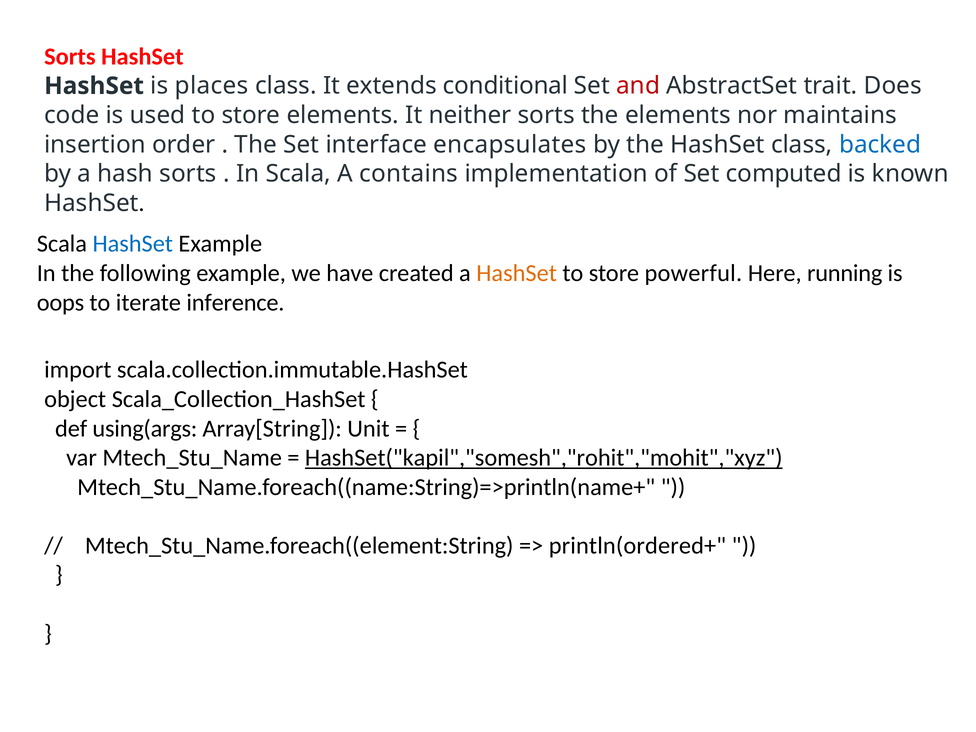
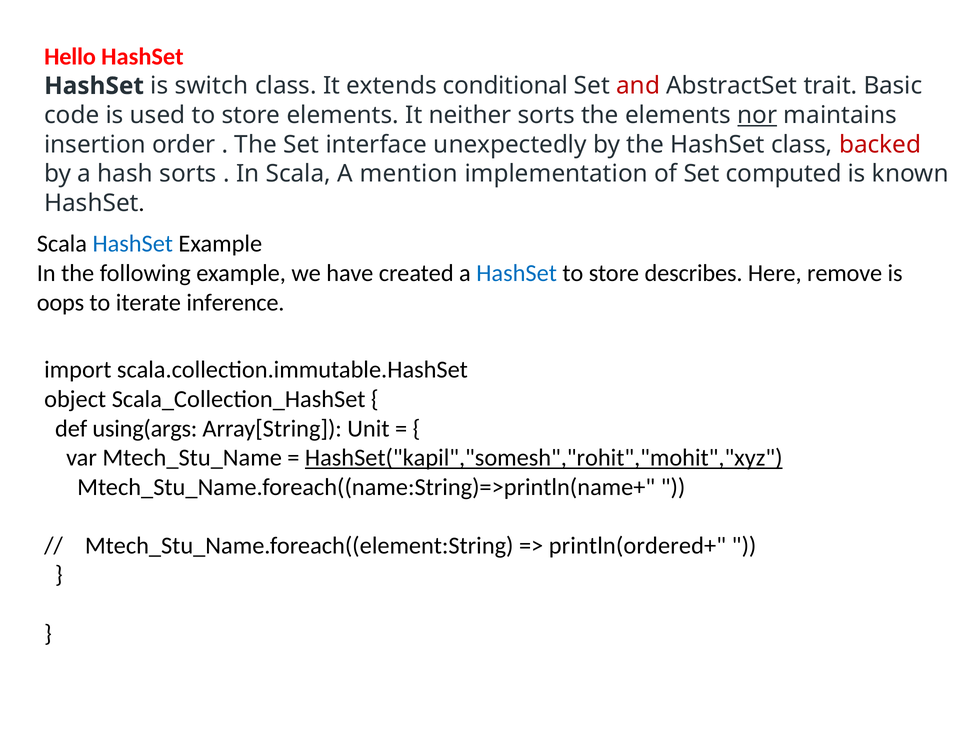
Sorts at (70, 57): Sorts -> Hello
places: places -> switch
Does: Does -> Basic
nor underline: none -> present
encapsulates: encapsulates -> unexpectedly
backed colour: blue -> red
contains: contains -> mention
HashSet at (517, 273) colour: orange -> blue
powerful: powerful -> describes
running: running -> remove
